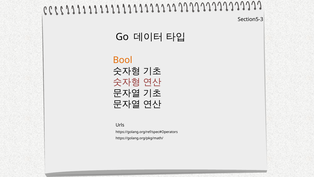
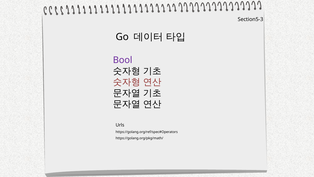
Bool colour: orange -> purple
